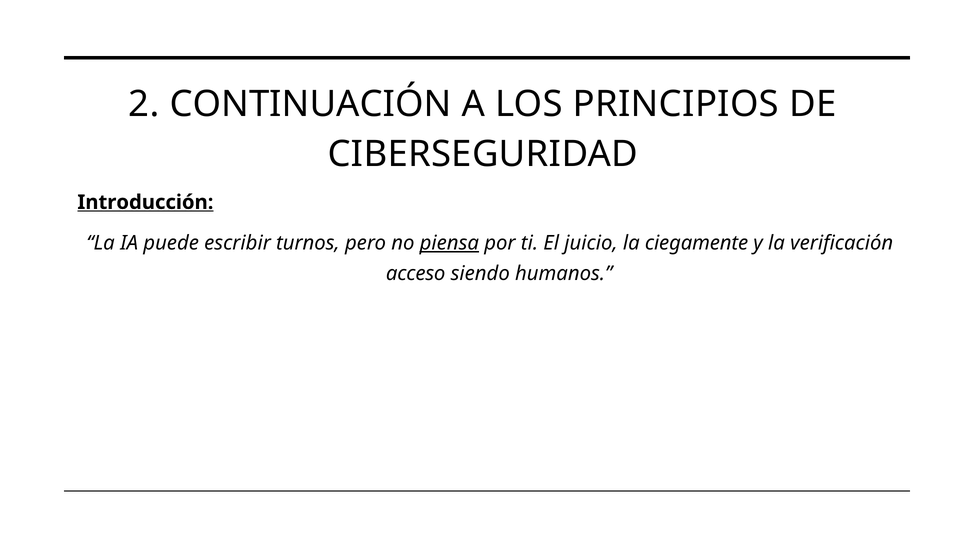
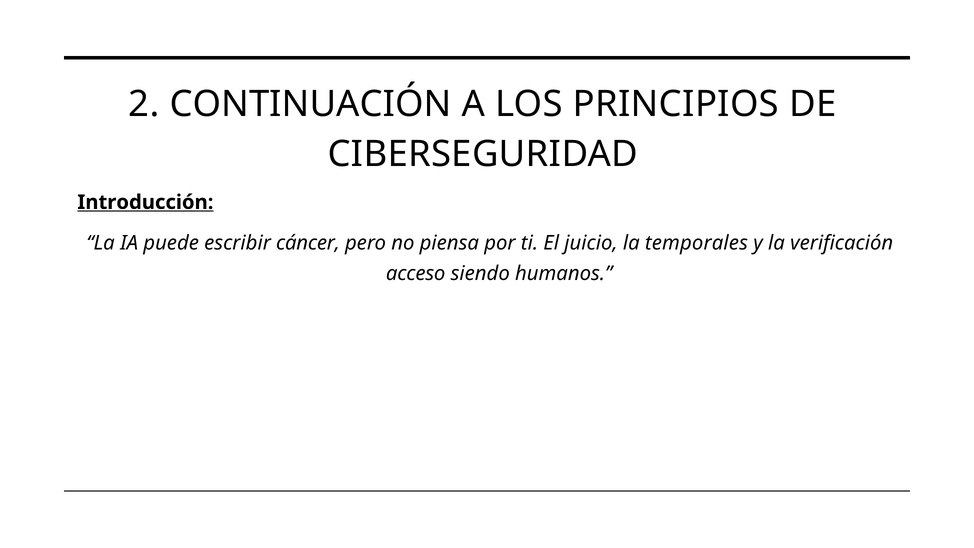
turnos: turnos -> cáncer
piensa underline: present -> none
ciegamente: ciegamente -> temporales
